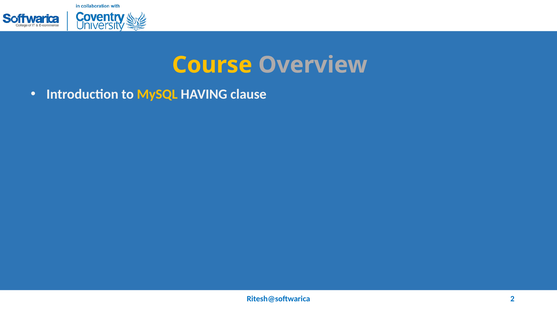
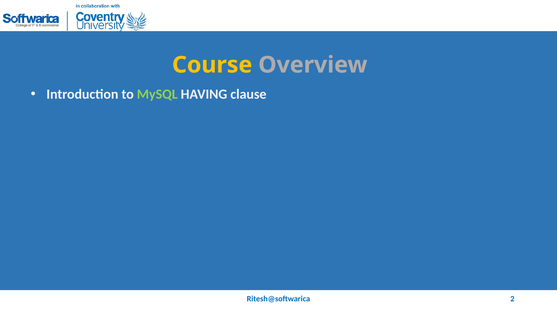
MySQL colour: yellow -> light green
